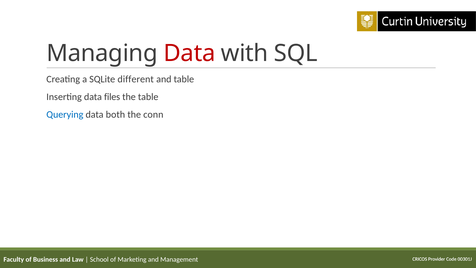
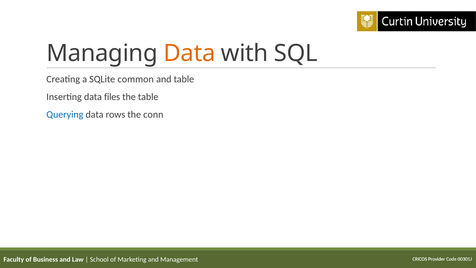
Data at (189, 53) colour: red -> orange
different: different -> common
both: both -> rows
